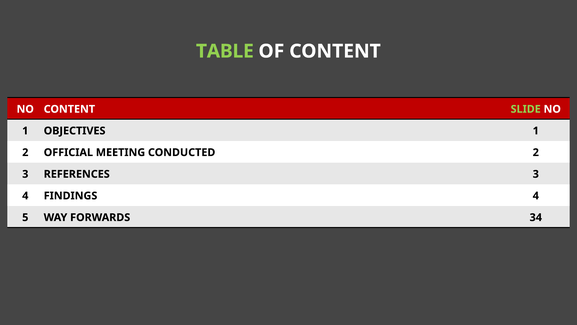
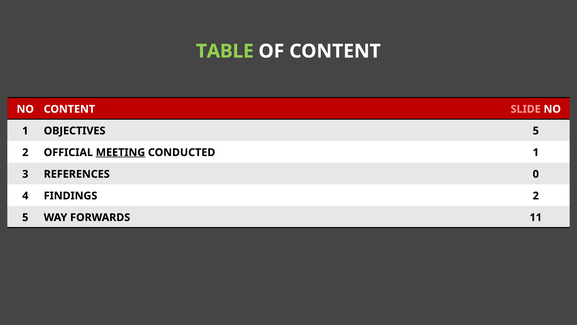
SLIDE colour: light green -> pink
OBJECTIVES 1: 1 -> 5
MEETING underline: none -> present
CONDUCTED 2: 2 -> 1
REFERENCES 3: 3 -> 0
FINDINGS 4: 4 -> 2
34: 34 -> 11
